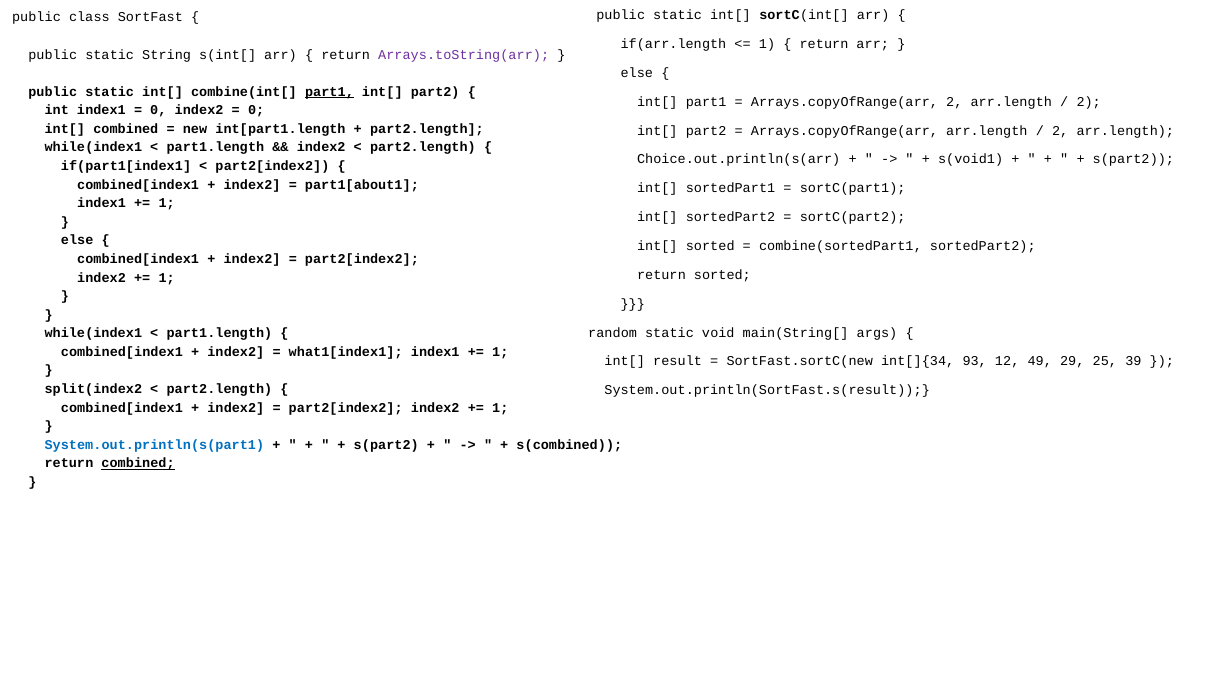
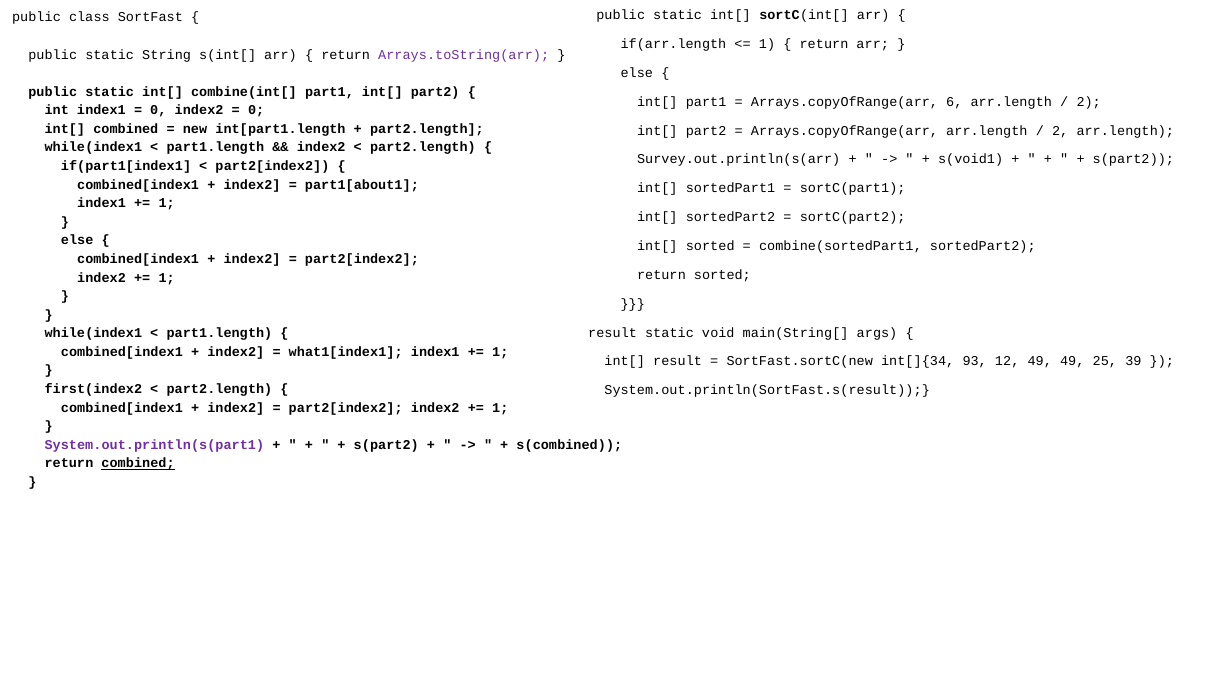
part1 at (329, 92) underline: present -> none
Arrays.copyOfRange(arr 2: 2 -> 6
Choice.out.println(s(arr: Choice.out.println(s(arr -> Survey.out.println(s(arr
random at (613, 333): random -> result
49 29: 29 -> 49
split(index2: split(index2 -> first(index2
System.out.println(s(part1 colour: blue -> purple
